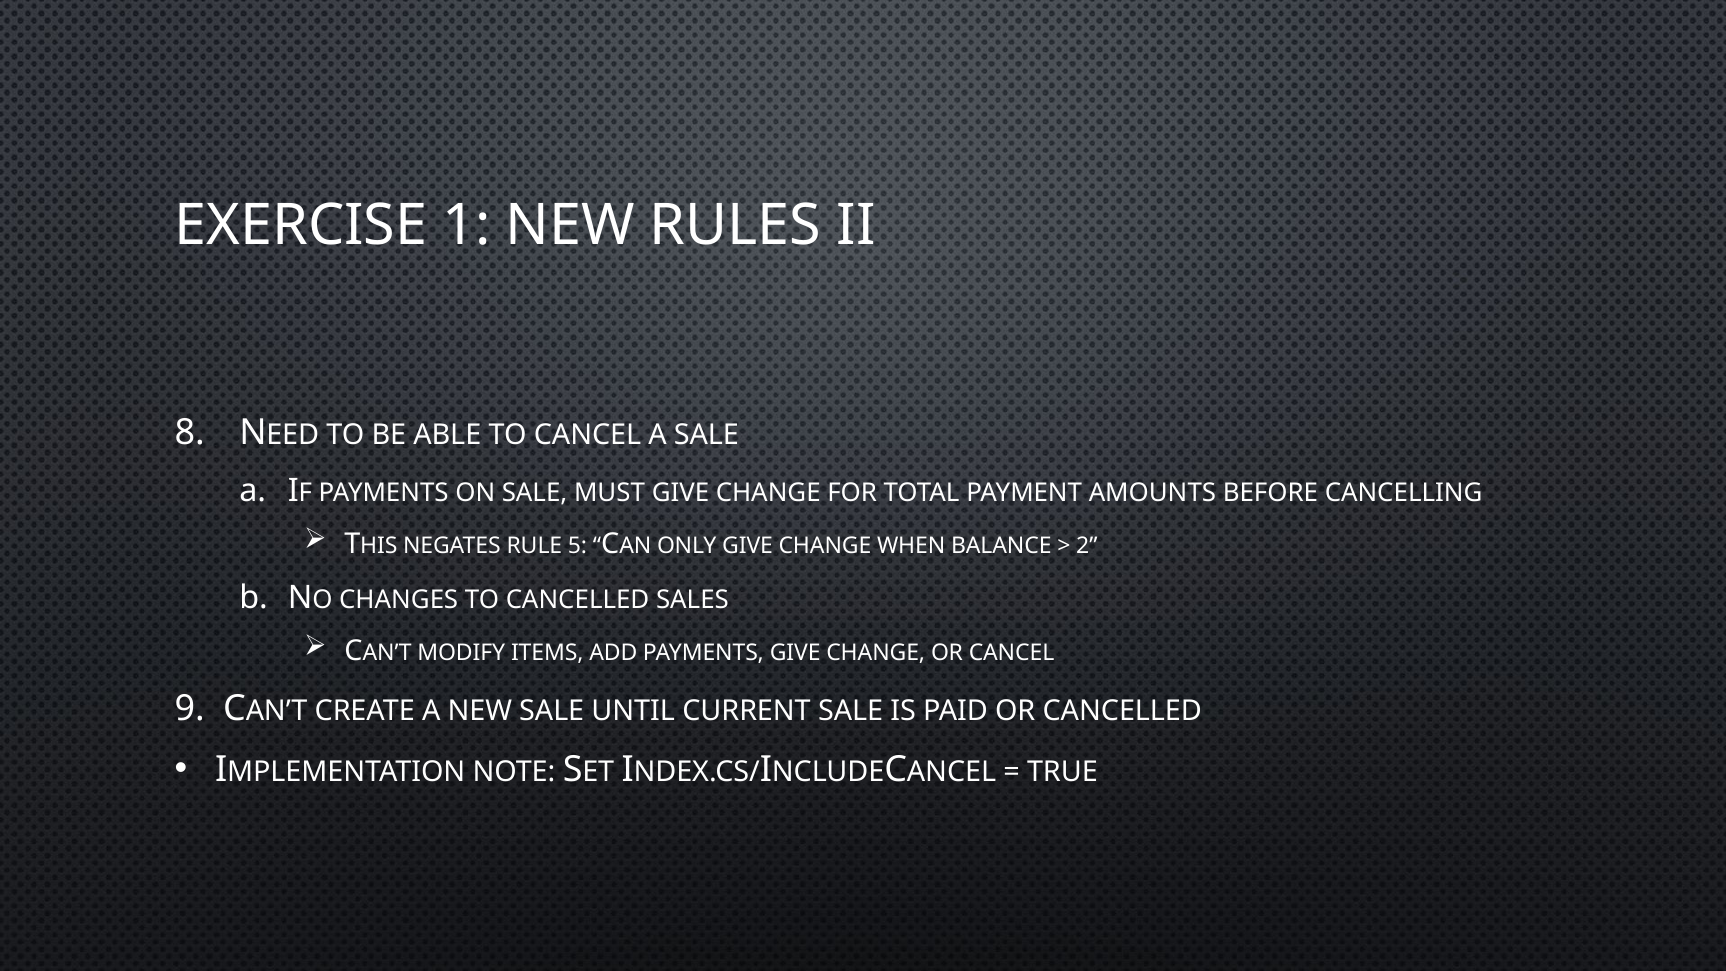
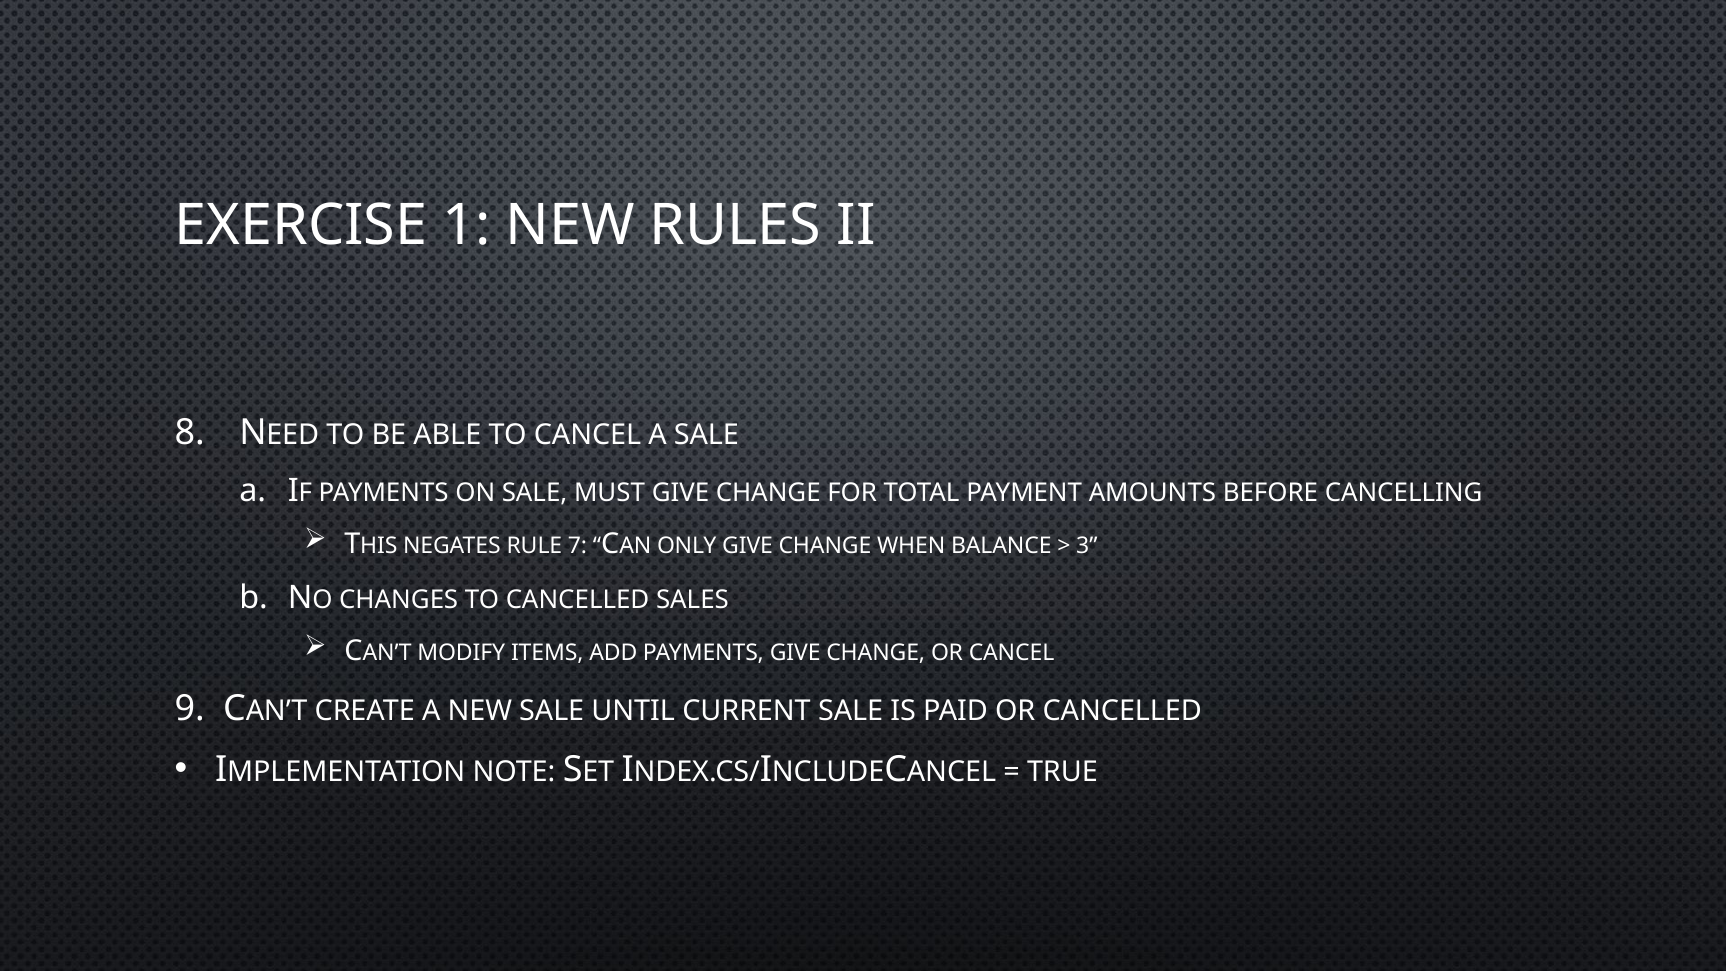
5: 5 -> 7
2: 2 -> 3
